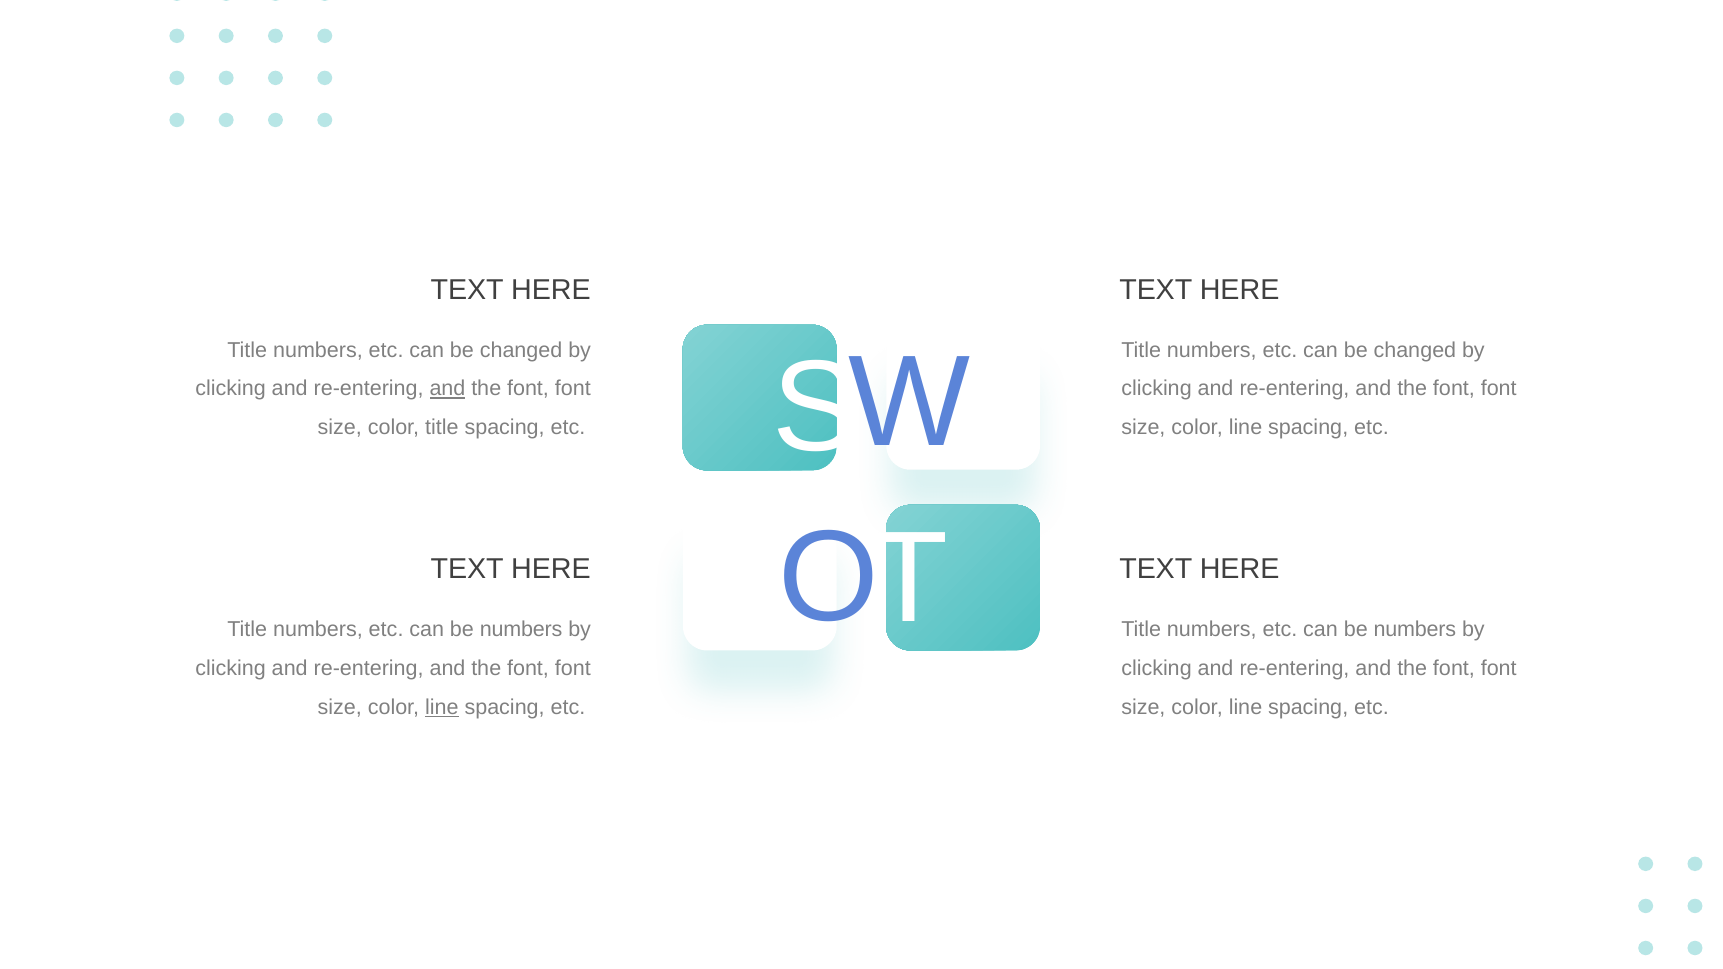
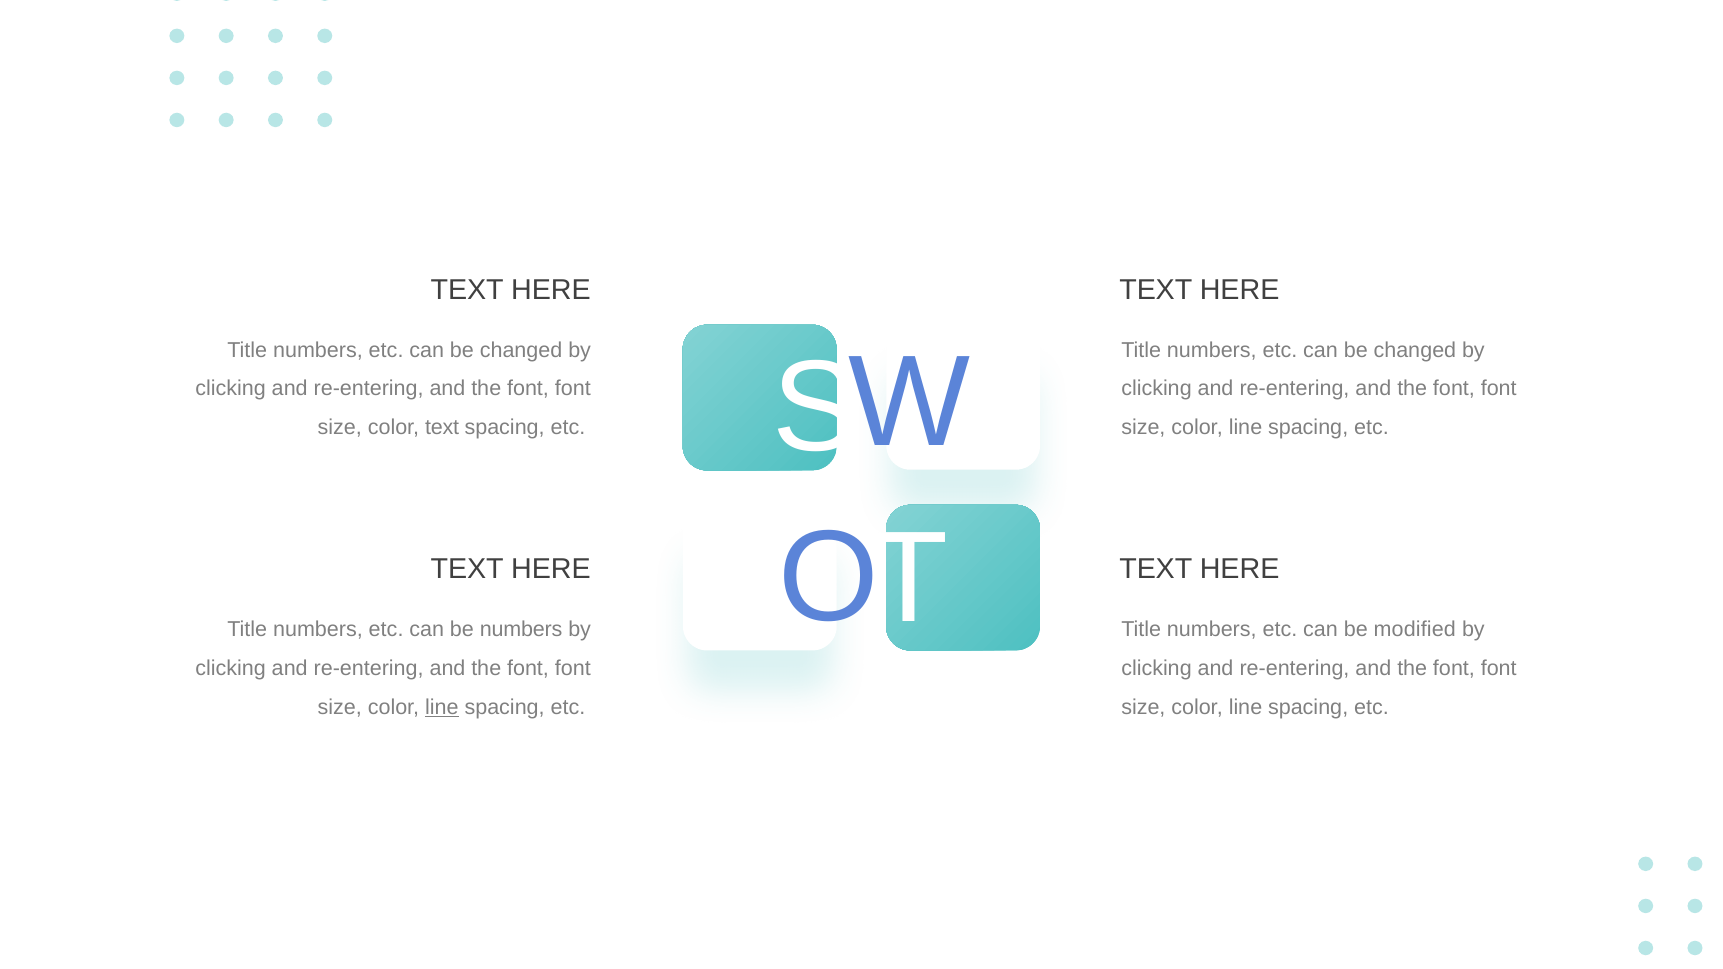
and at (447, 389) underline: present -> none
color title: title -> text
numbers at (1415, 630): numbers -> modified
